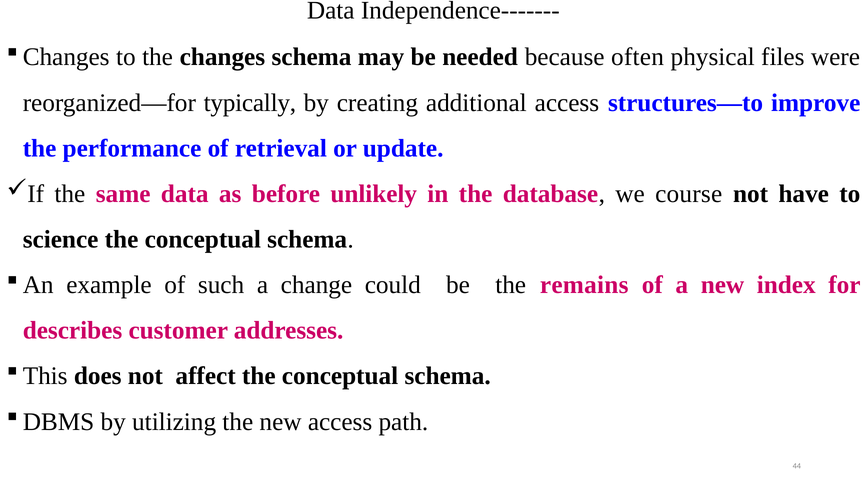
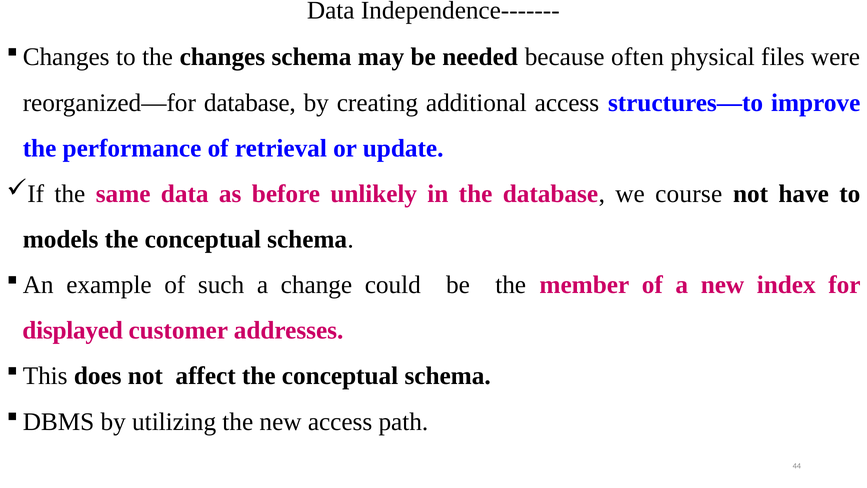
reorganized—for typically: typically -> database
science: science -> models
remains: remains -> member
describes: describes -> displayed
